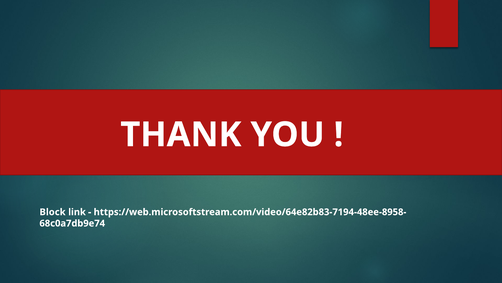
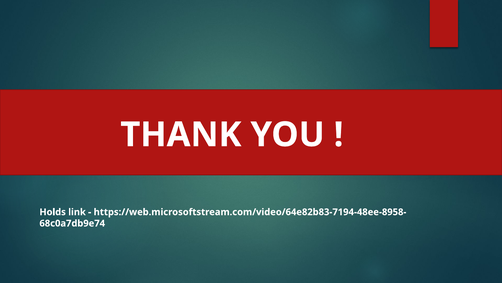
Block: Block -> Holds
